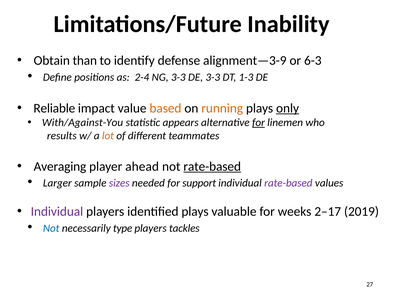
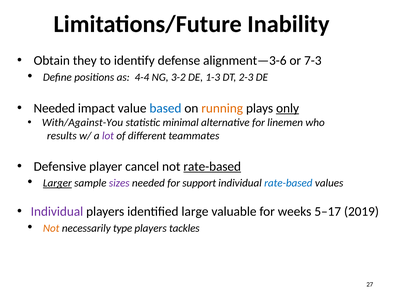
than: than -> they
alignment—3-9: alignment—3-9 -> alignment—3-6
6-3: 6-3 -> 7-3
2-4: 2-4 -> 4-4
NG 3-3: 3-3 -> 3-2
DE 3-3: 3-3 -> 1-3
1-3: 1-3 -> 2-3
Reliable at (54, 108): Reliable -> Needed
based colour: orange -> blue
appears: appears -> minimal
for at (258, 122) underline: present -> none
lot colour: orange -> purple
Averaging: Averaging -> Defensive
ahead: ahead -> cancel
Larger underline: none -> present
rate-based at (288, 183) colour: purple -> blue
identified plays: plays -> large
2–17: 2–17 -> 5–17
Not at (51, 228) colour: blue -> orange
